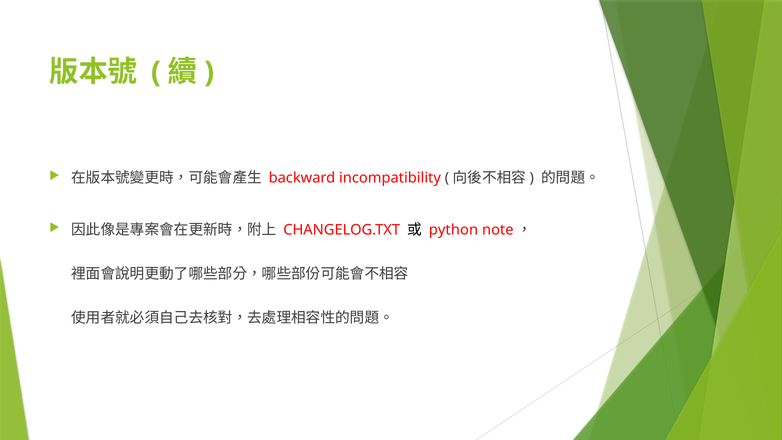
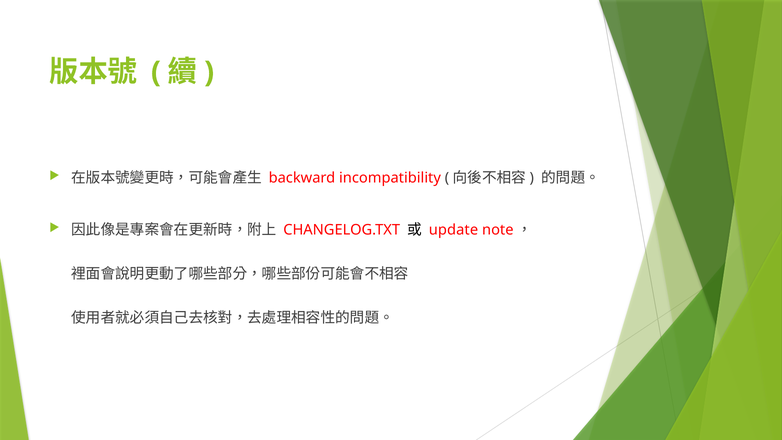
python: python -> update
